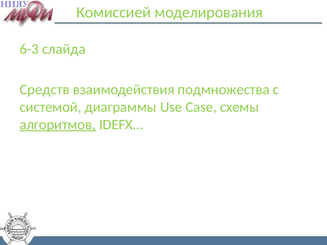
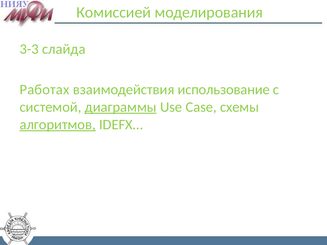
6-3: 6-3 -> 3-3
Средств: Средств -> Работах
подмножества: подмножества -> использование
диаграммы underline: none -> present
